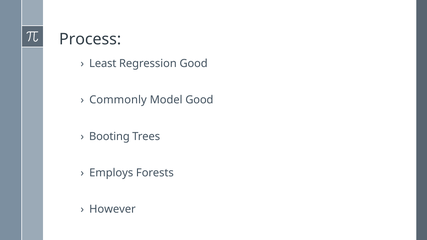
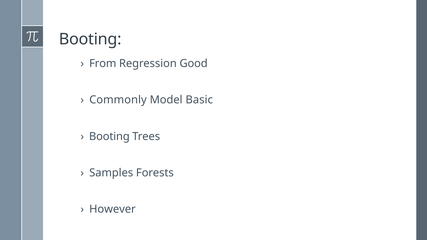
Process at (90, 39): Process -> Booting
Least: Least -> From
Model Good: Good -> Basic
Employs: Employs -> Samples
